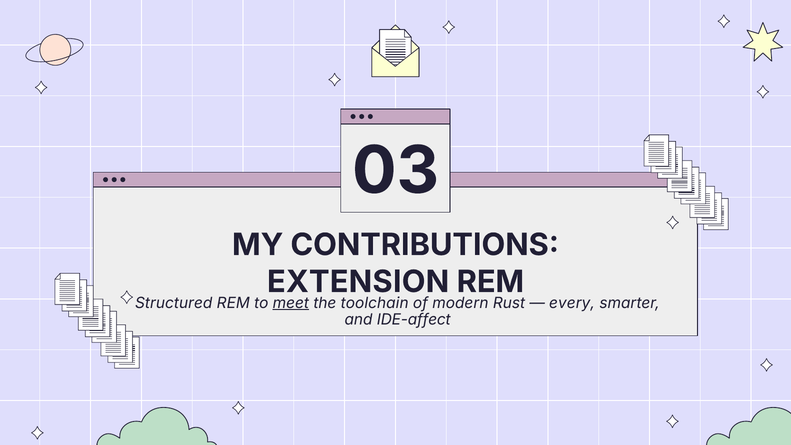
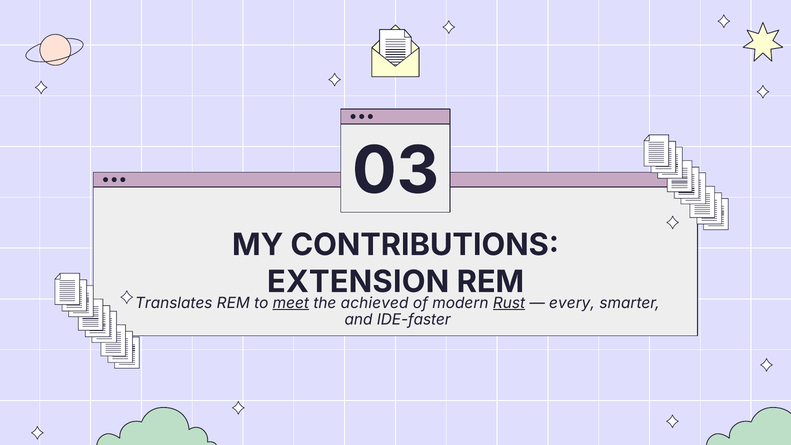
Structured: Structured -> Translates
toolchain: toolchain -> achieved
Rust underline: none -> present
IDE-affect: IDE-affect -> IDE-faster
